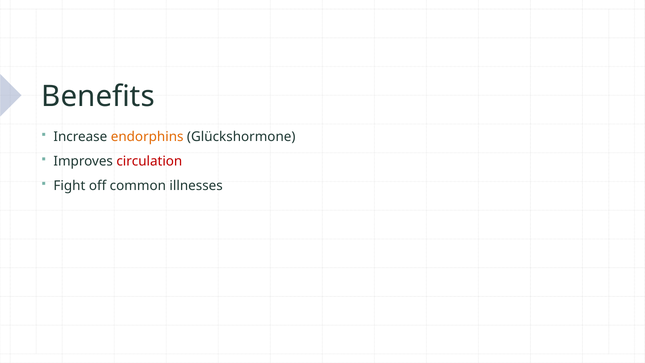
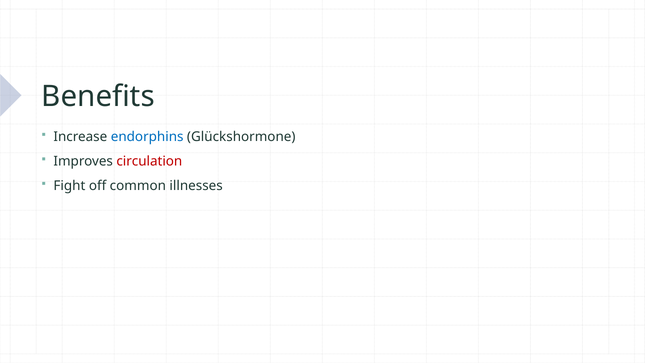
endorphins colour: orange -> blue
